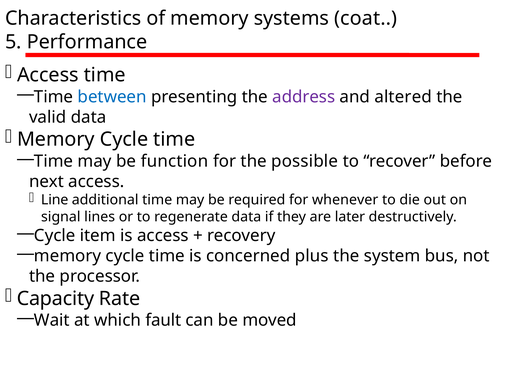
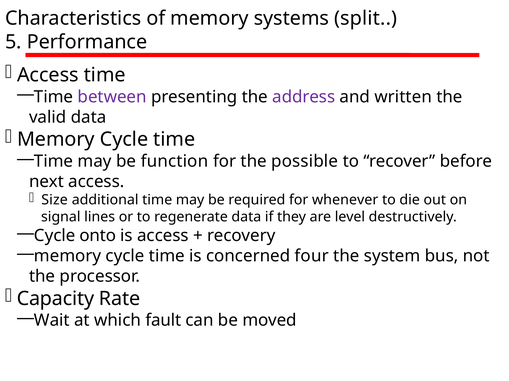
coat: coat -> split
between colour: blue -> purple
altered: altered -> written
Line: Line -> Size
later: later -> level
item: item -> onto
plus: plus -> four
